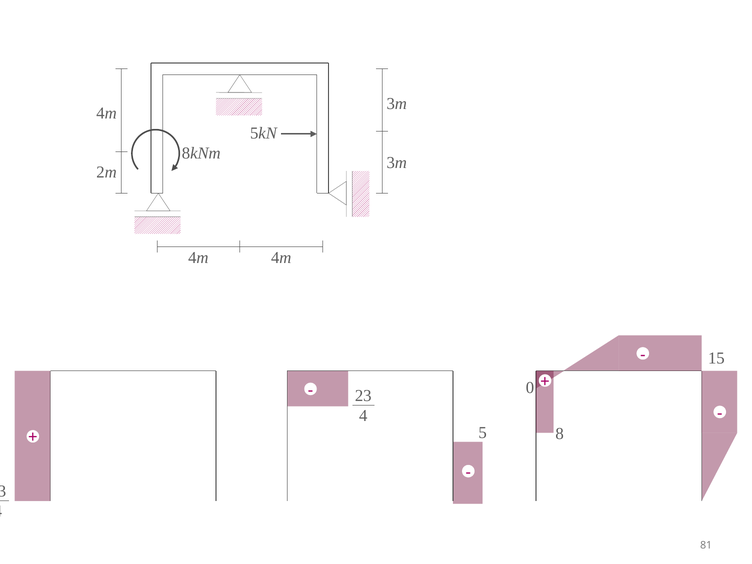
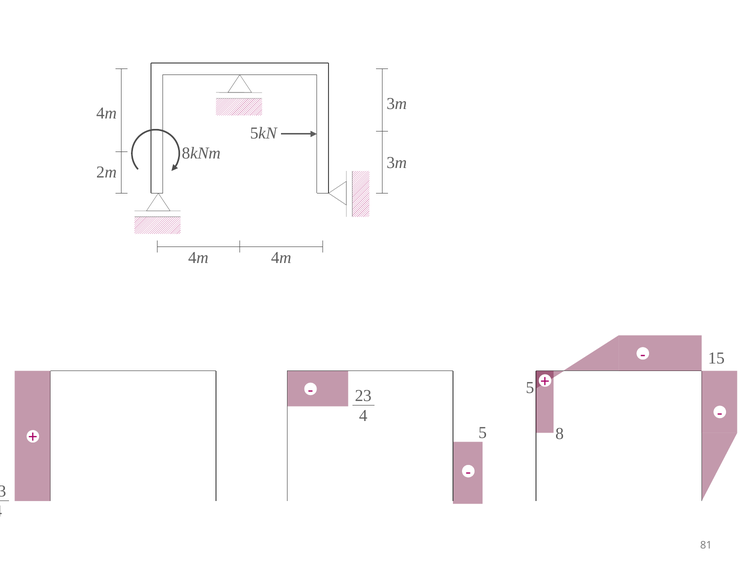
0 at (530, 388): 0 -> 5
